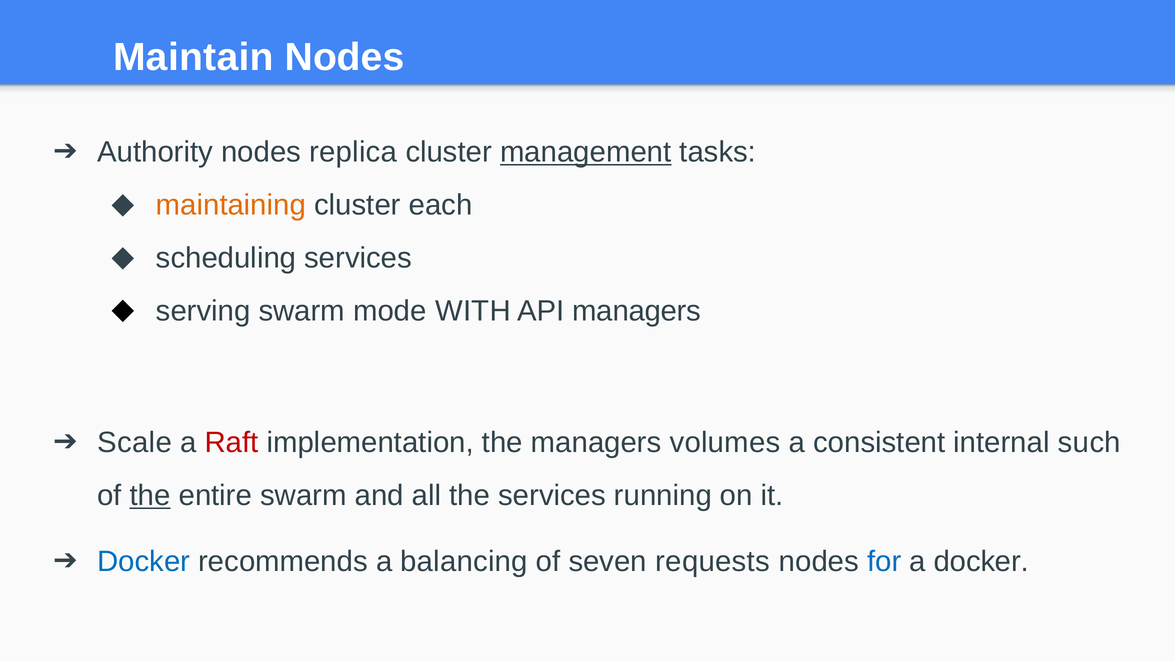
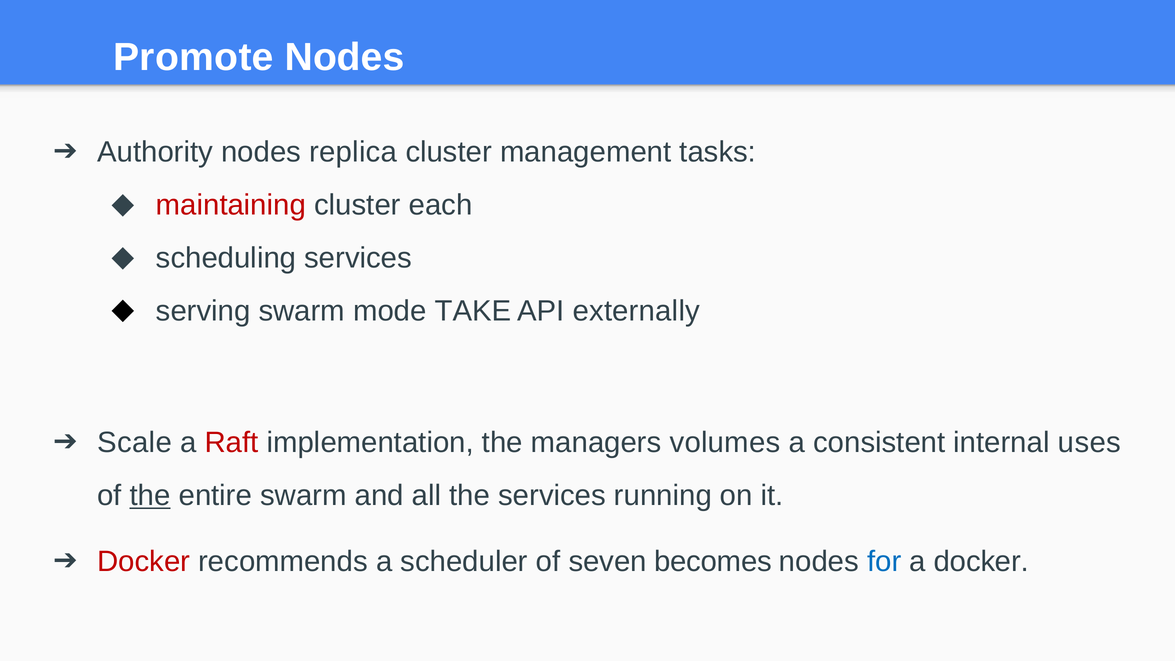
Maintain: Maintain -> Promote
management underline: present -> none
maintaining colour: orange -> red
WITH: WITH -> TAKE
API managers: managers -> externally
such: such -> uses
Docker at (144, 561) colour: blue -> red
balancing: balancing -> scheduler
requests: requests -> becomes
